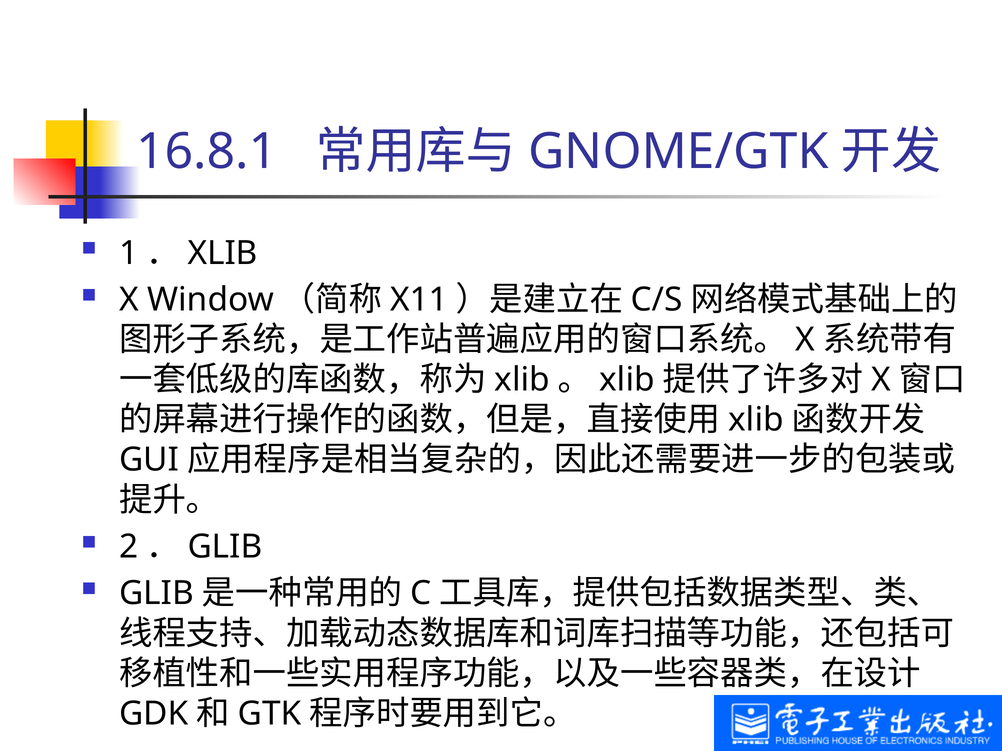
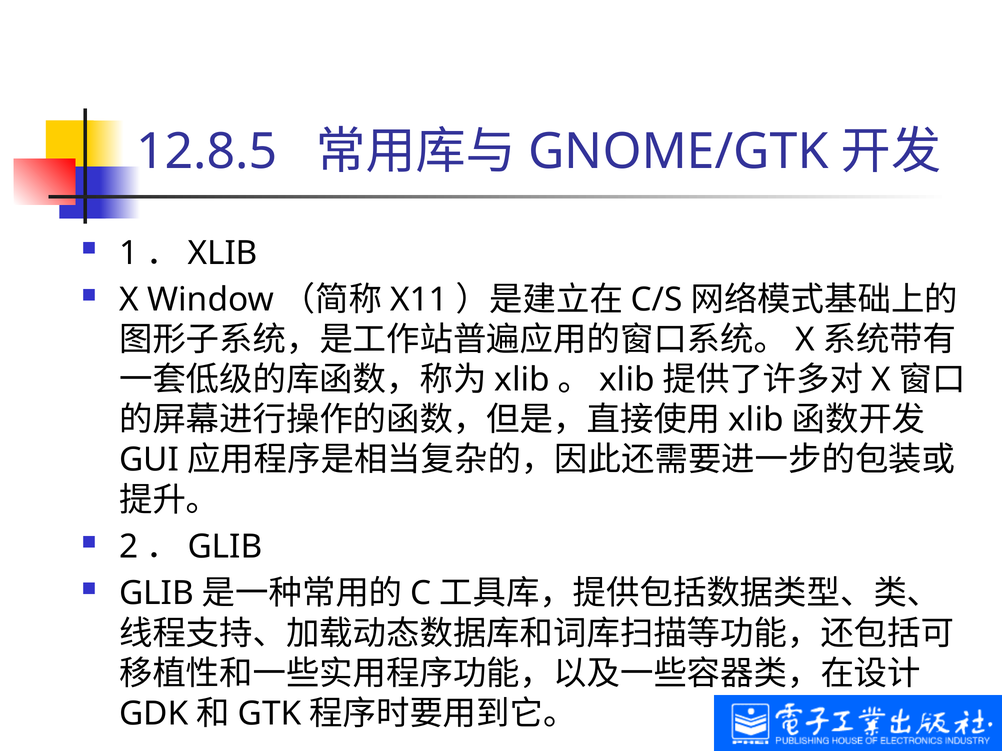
16.8.1: 16.8.1 -> 12.8.5
